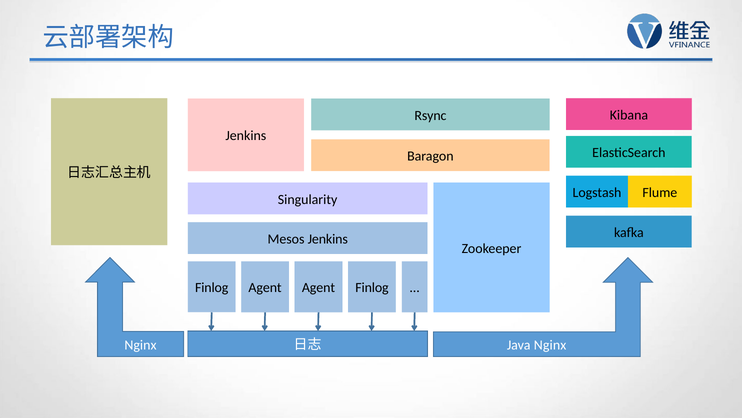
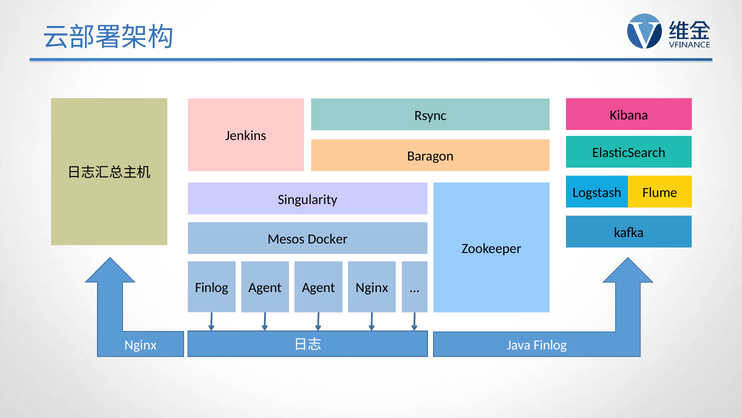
Mesos Jenkins: Jenkins -> Docker
Agent Finlog: Finlog -> Nginx
Java Nginx: Nginx -> Finlog
